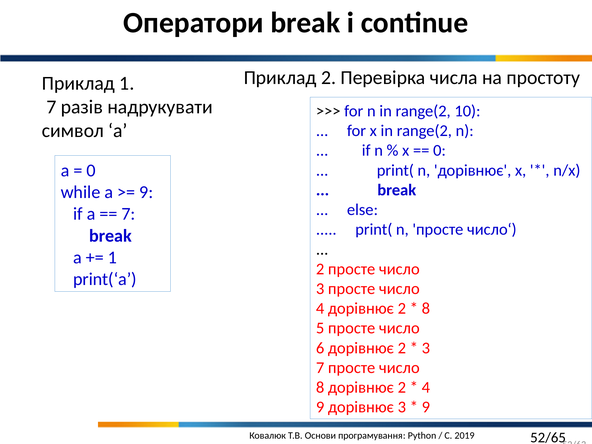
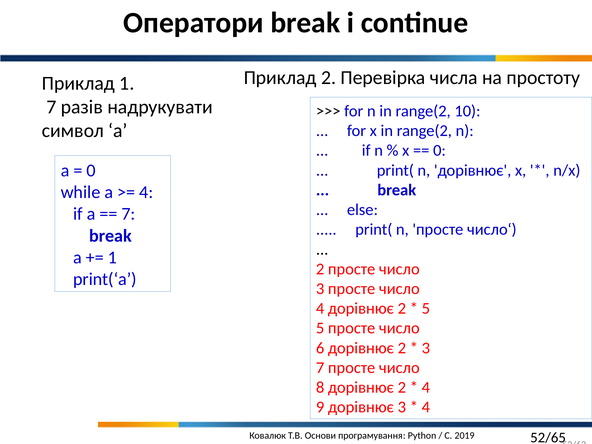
9 at (146, 192): 9 -> 4
8 at (426, 308): 8 -> 5
9 at (426, 407): 9 -> 4
